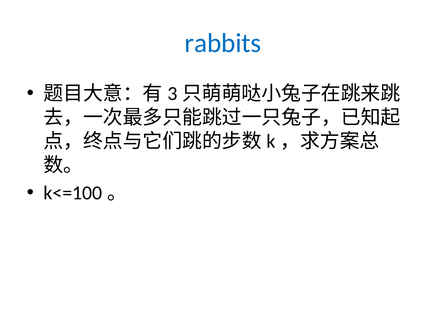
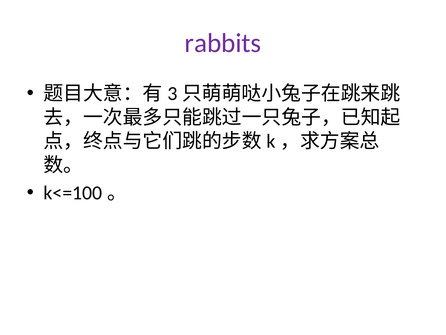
rabbits colour: blue -> purple
